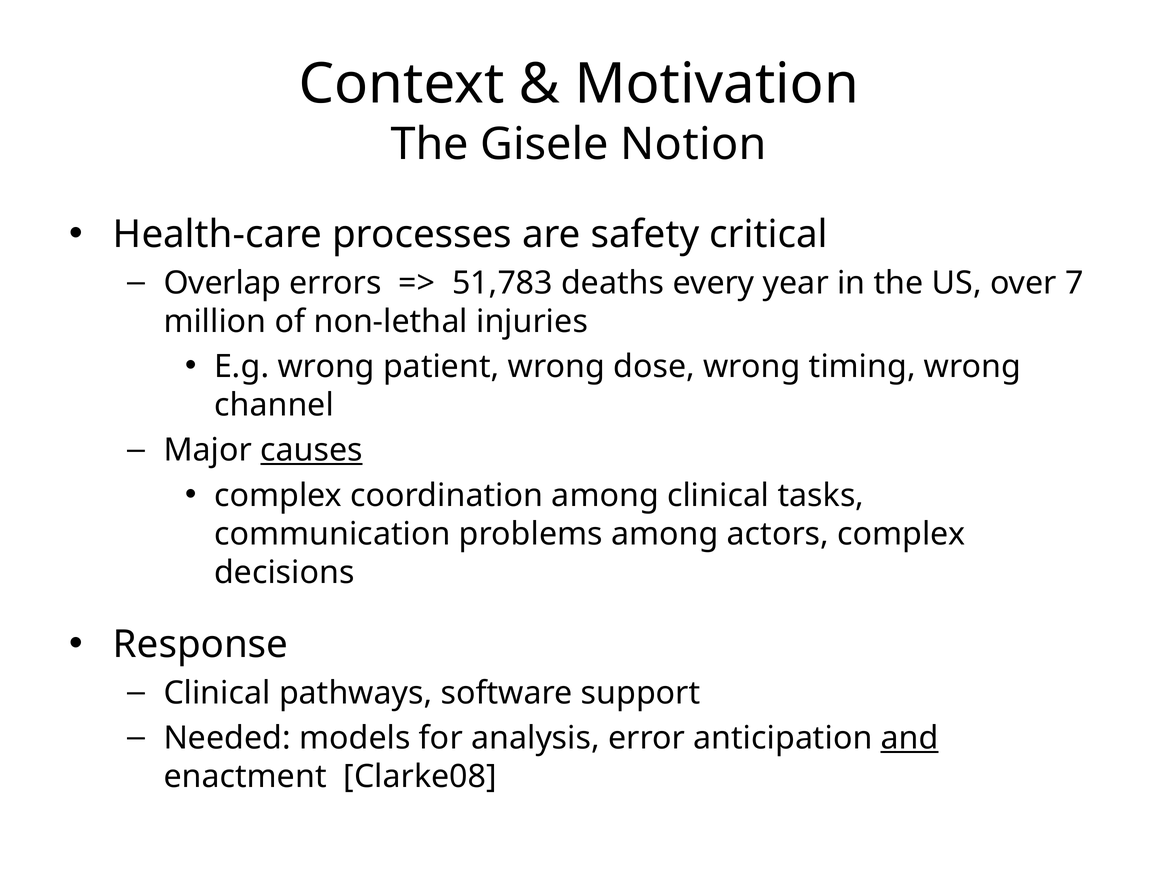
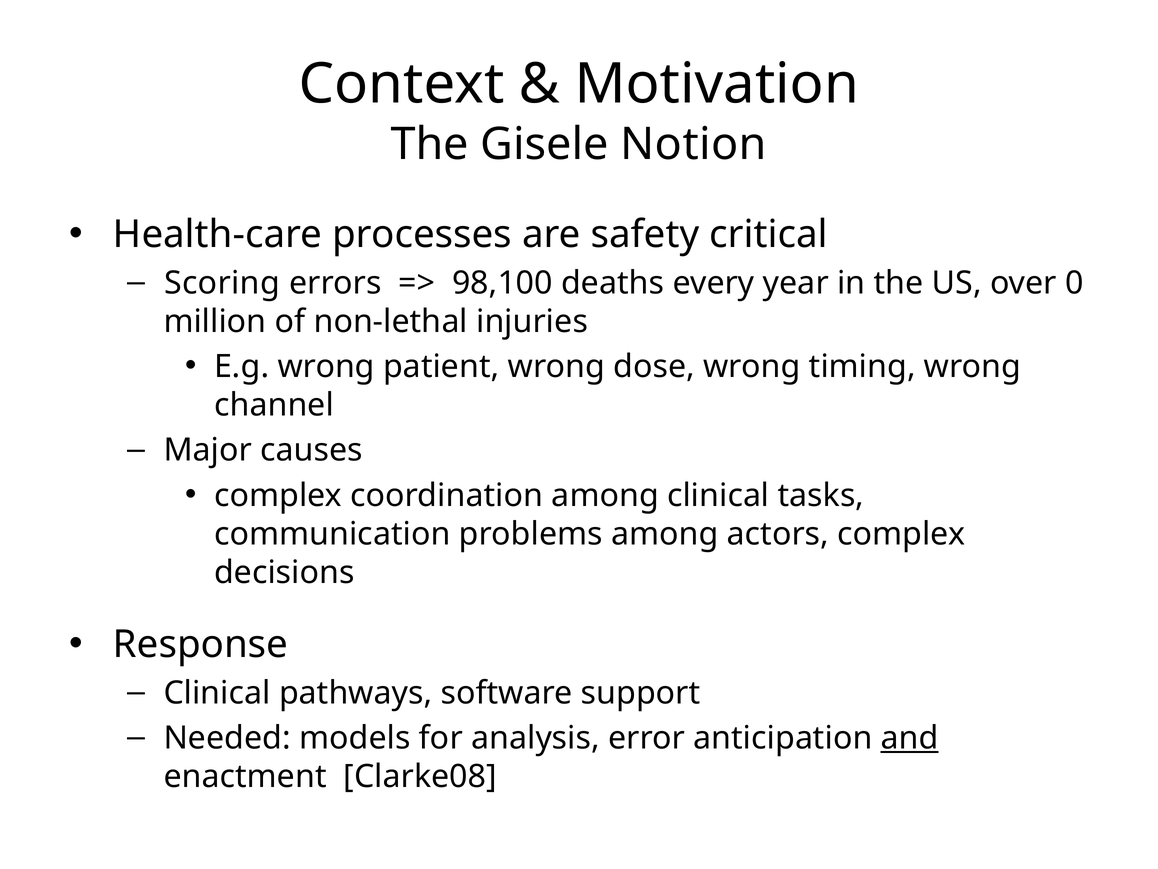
Overlap: Overlap -> Scoring
51,783: 51,783 -> 98,100
7: 7 -> 0
causes underline: present -> none
